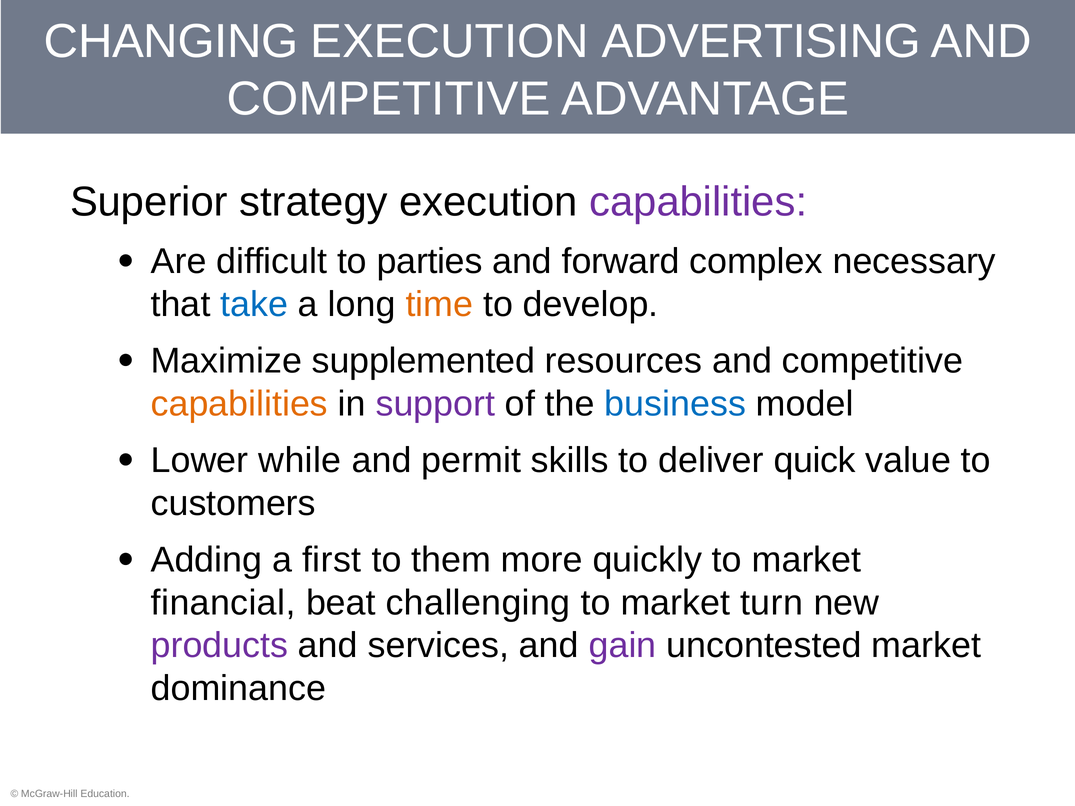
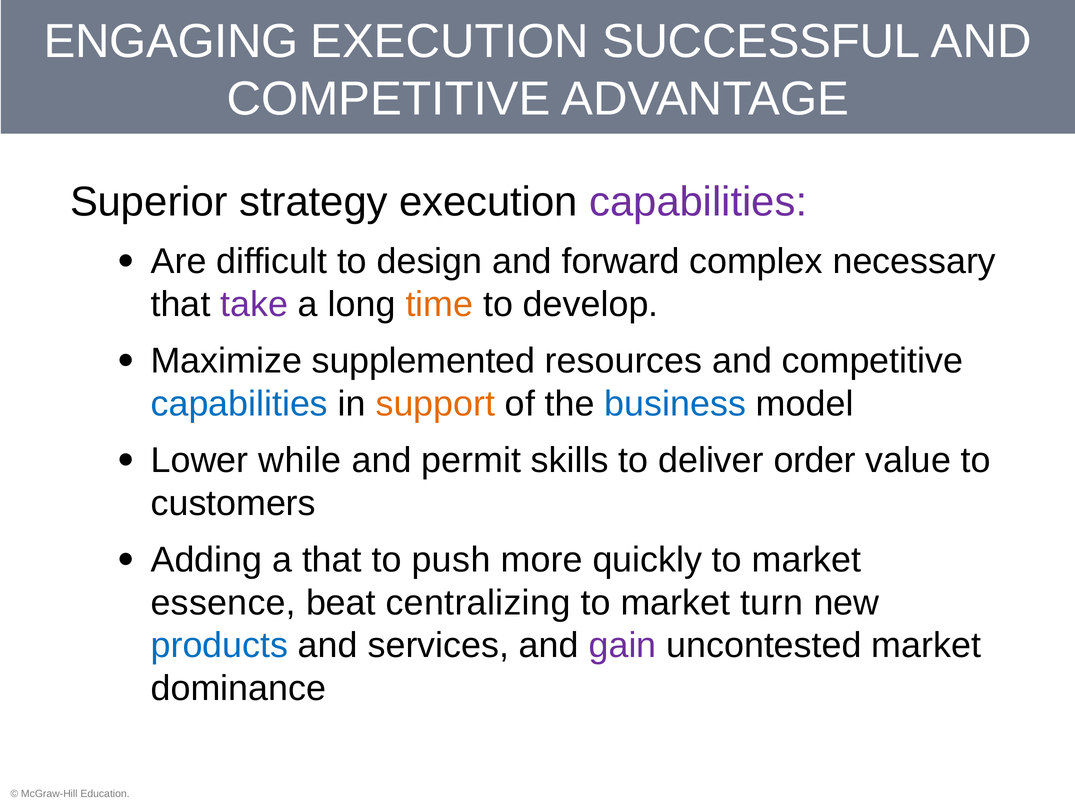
CHANGING: CHANGING -> ENGAGING
ADVERTISING: ADVERTISING -> SUCCESSFUL
parties: parties -> design
take colour: blue -> purple
capabilities at (239, 404) colour: orange -> blue
support colour: purple -> orange
quick: quick -> order
a first: first -> that
them: them -> push
financial: financial -> essence
challenging: challenging -> centralizing
products colour: purple -> blue
